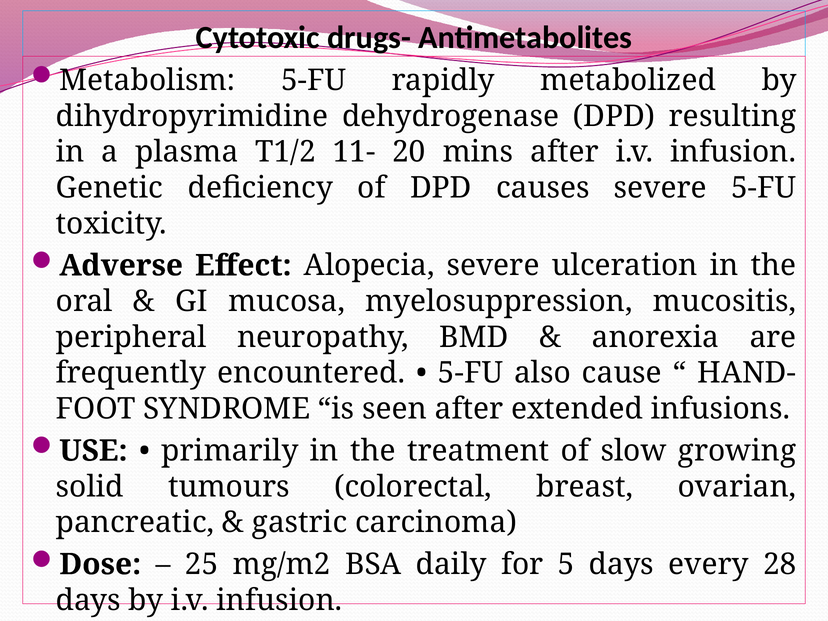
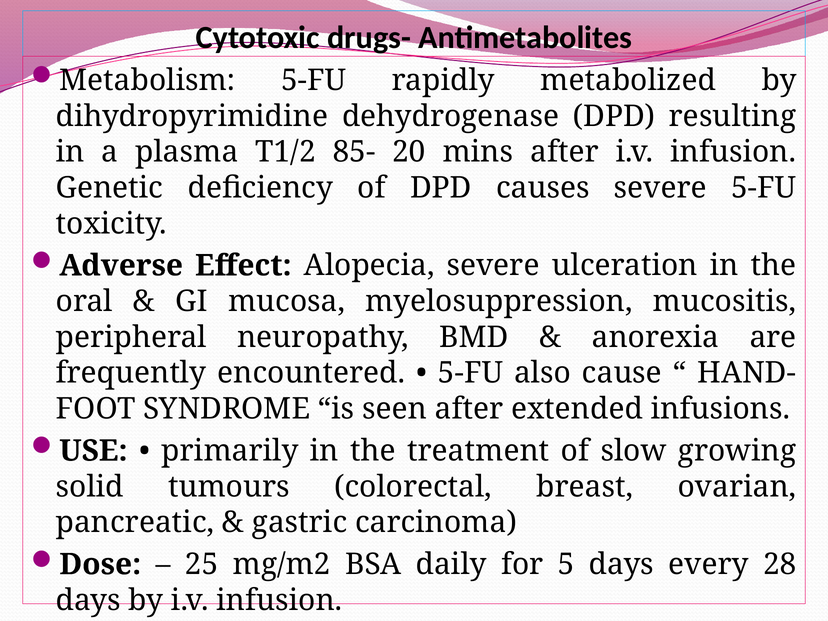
11-: 11- -> 85-
